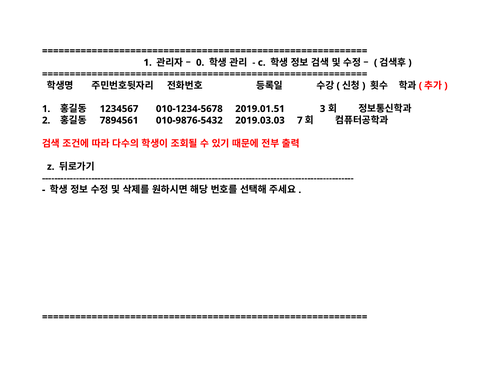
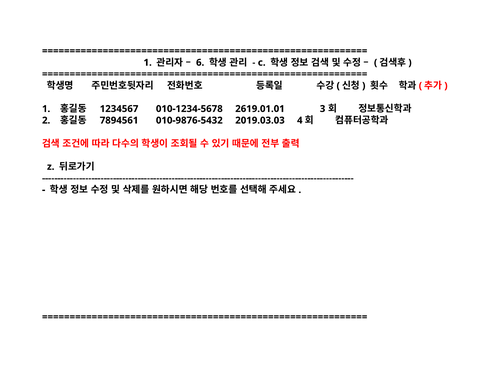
0: 0 -> 6
2019.01.51: 2019.01.51 -> 2619.01.01
7: 7 -> 4
